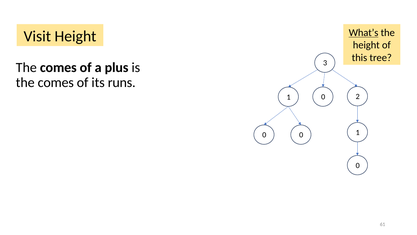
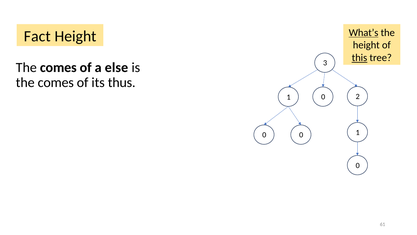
Visit: Visit -> Fact
this underline: none -> present
plus: plus -> else
runs: runs -> thus
